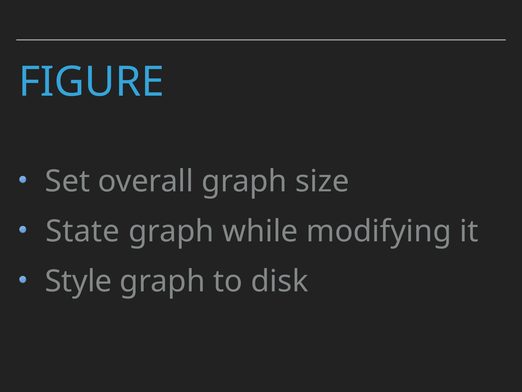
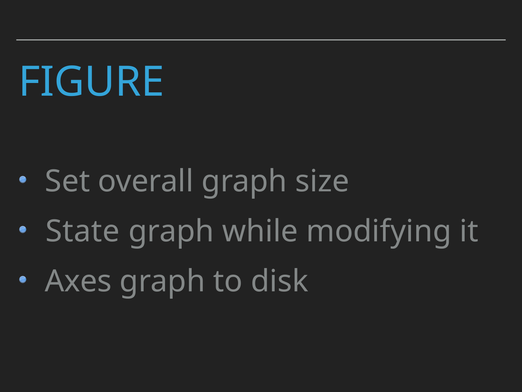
Style: Style -> Axes
